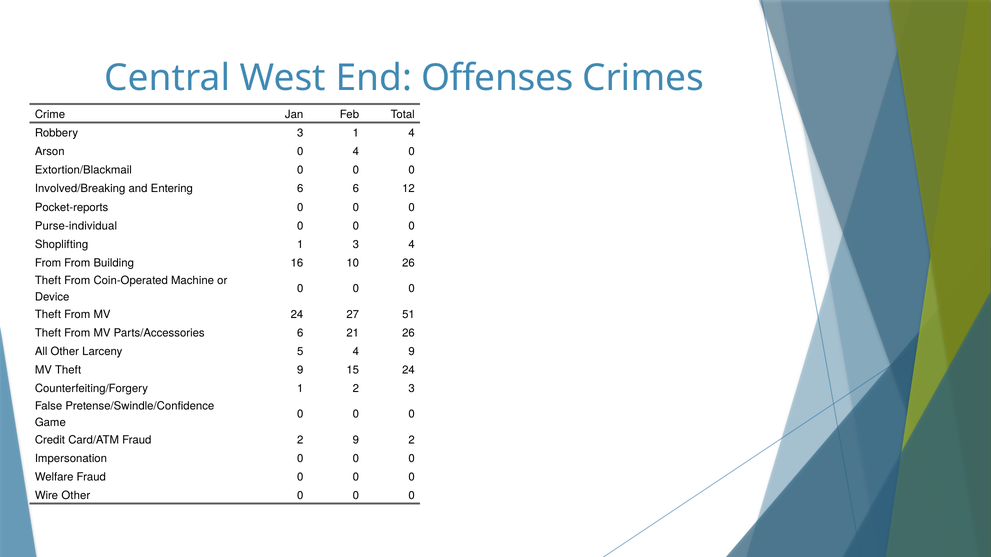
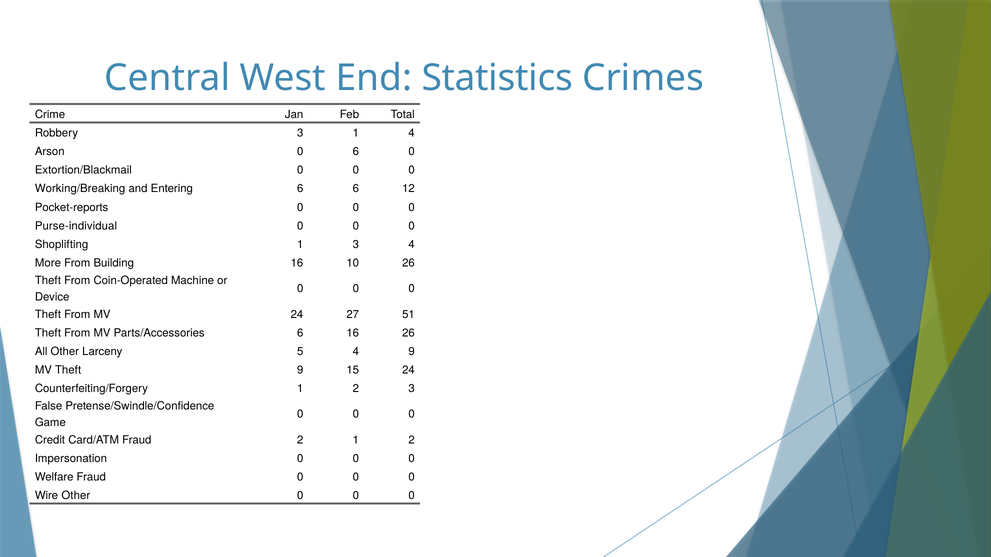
Offenses: Offenses -> Statistics
0 4: 4 -> 6
Involved/Breaking: Involved/Breaking -> Working/Breaking
From at (48, 263): From -> More
6 21: 21 -> 16
2 9: 9 -> 1
